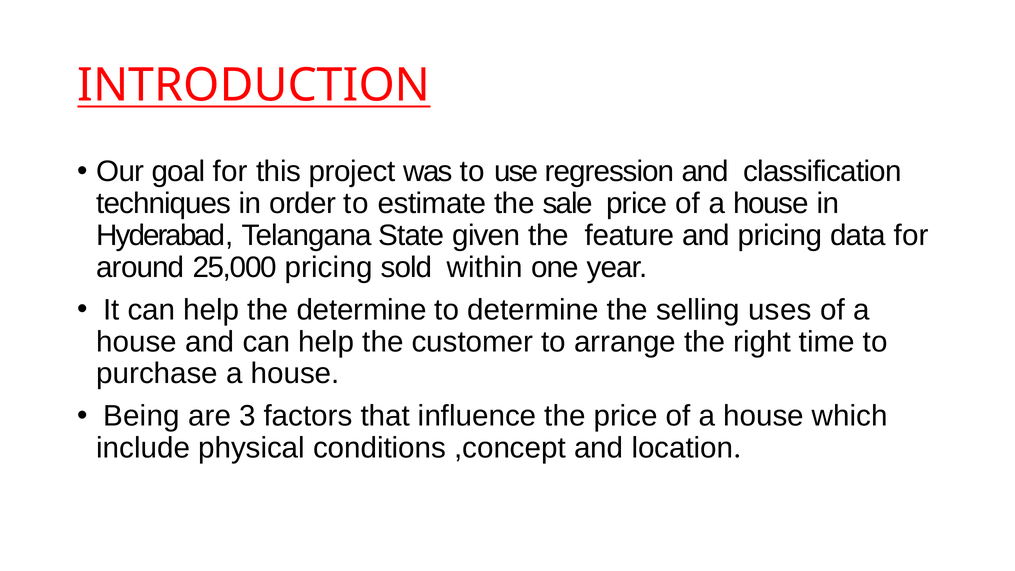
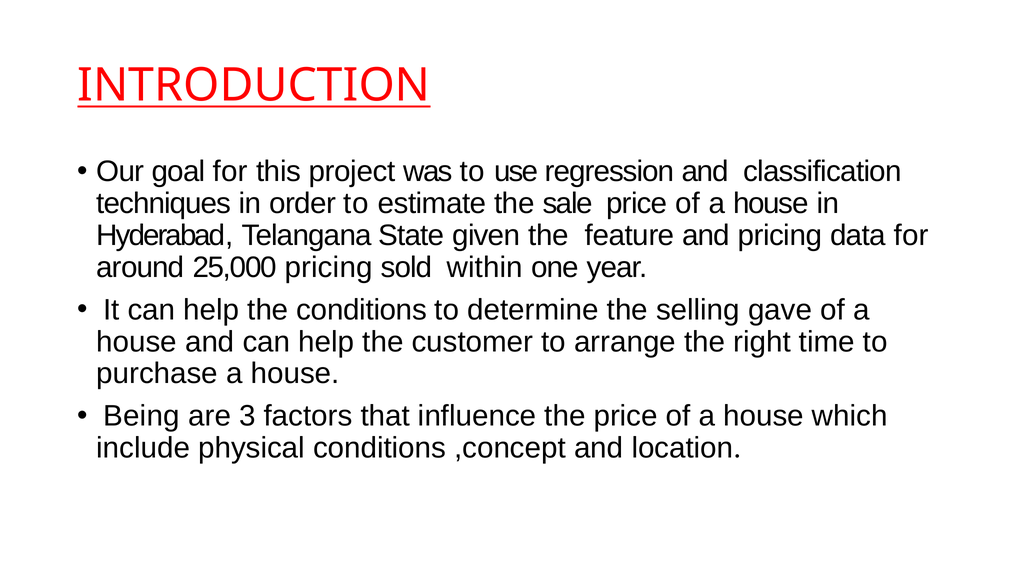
the determine: determine -> conditions
uses: uses -> gave
